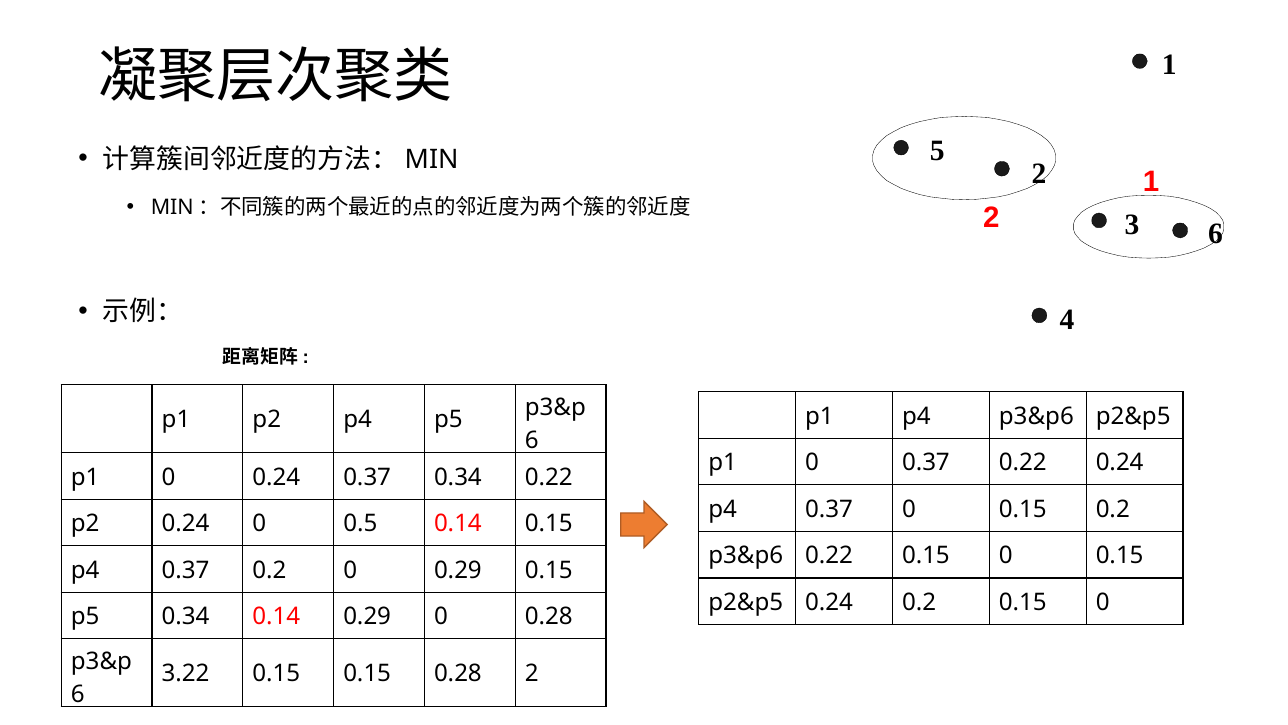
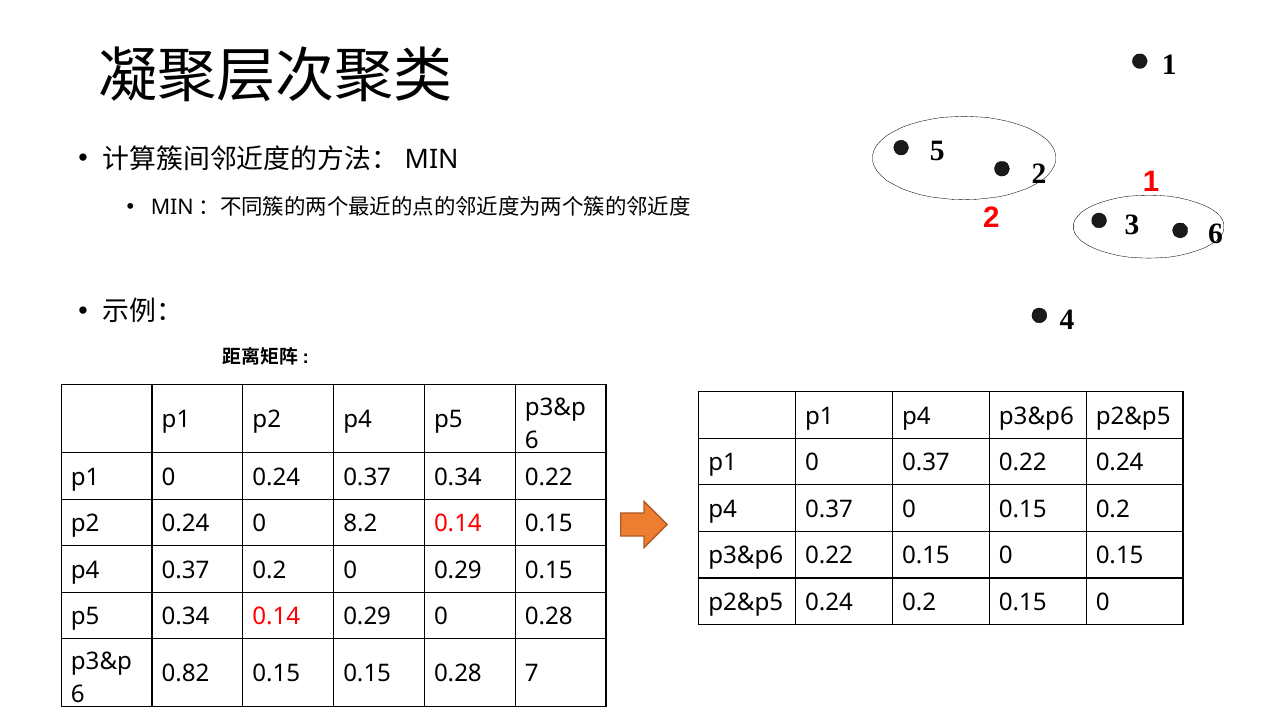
0.5: 0.5 -> 8.2
3.22: 3.22 -> 0.82
0.28 2: 2 -> 7
